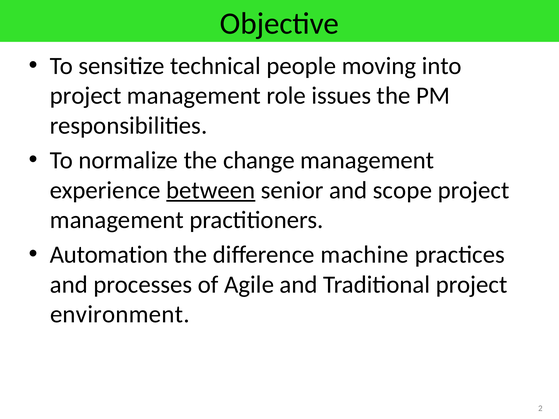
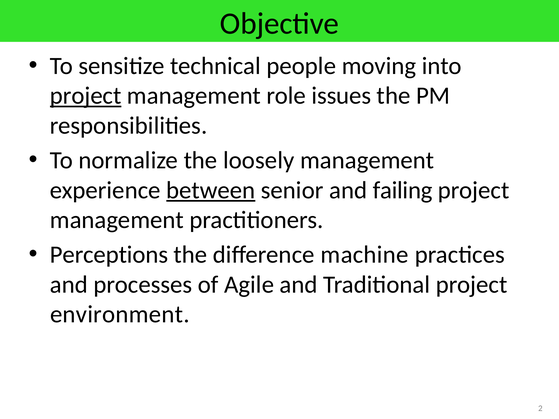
project at (86, 96) underline: none -> present
change: change -> loosely
scope: scope -> failing
Automation: Automation -> Perceptions
